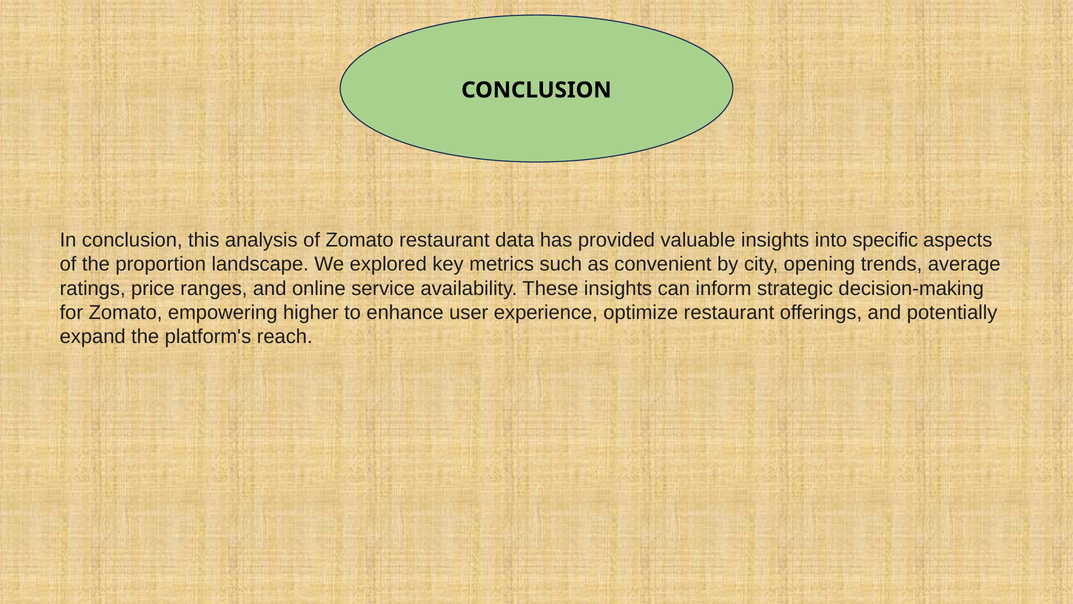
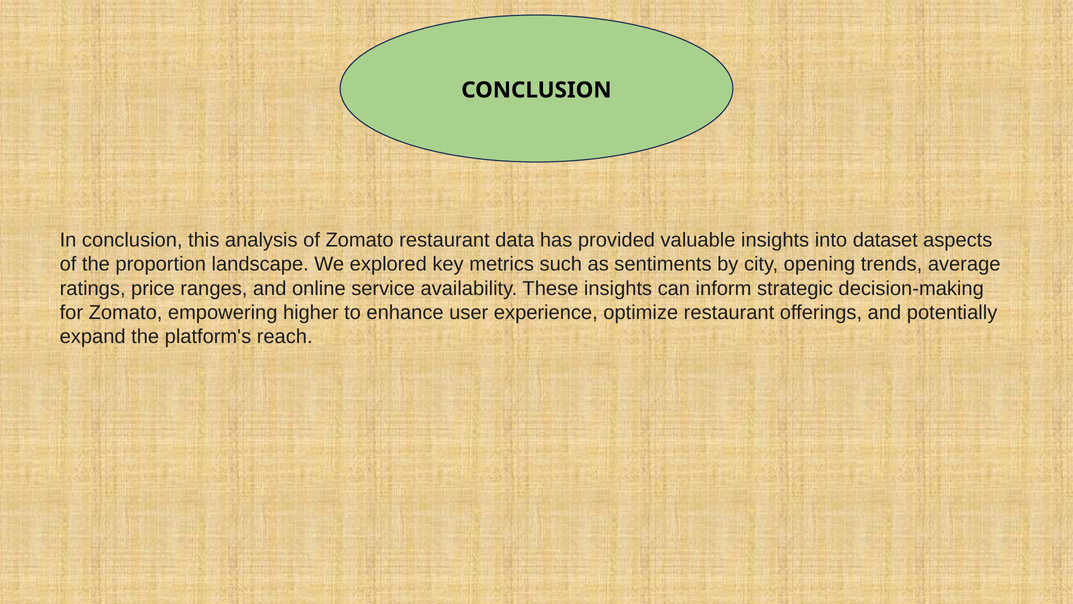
specific: specific -> dataset
convenient: convenient -> sentiments
